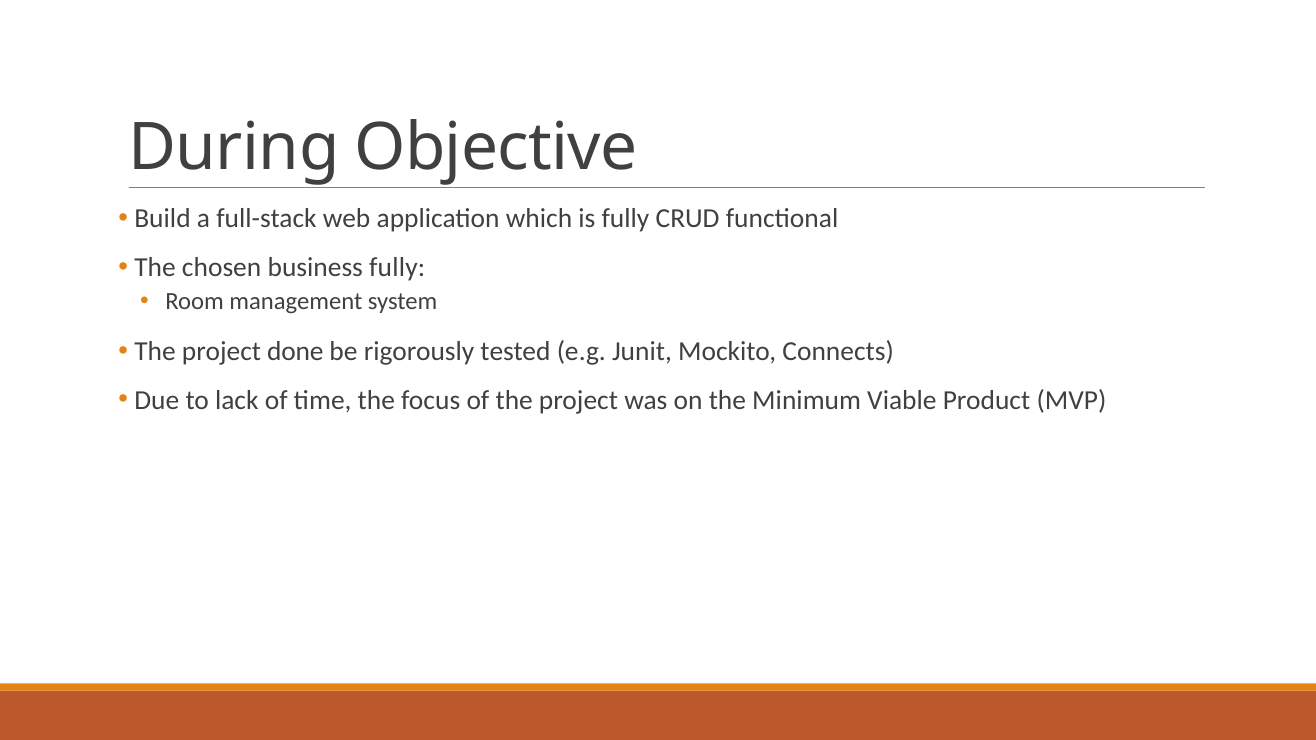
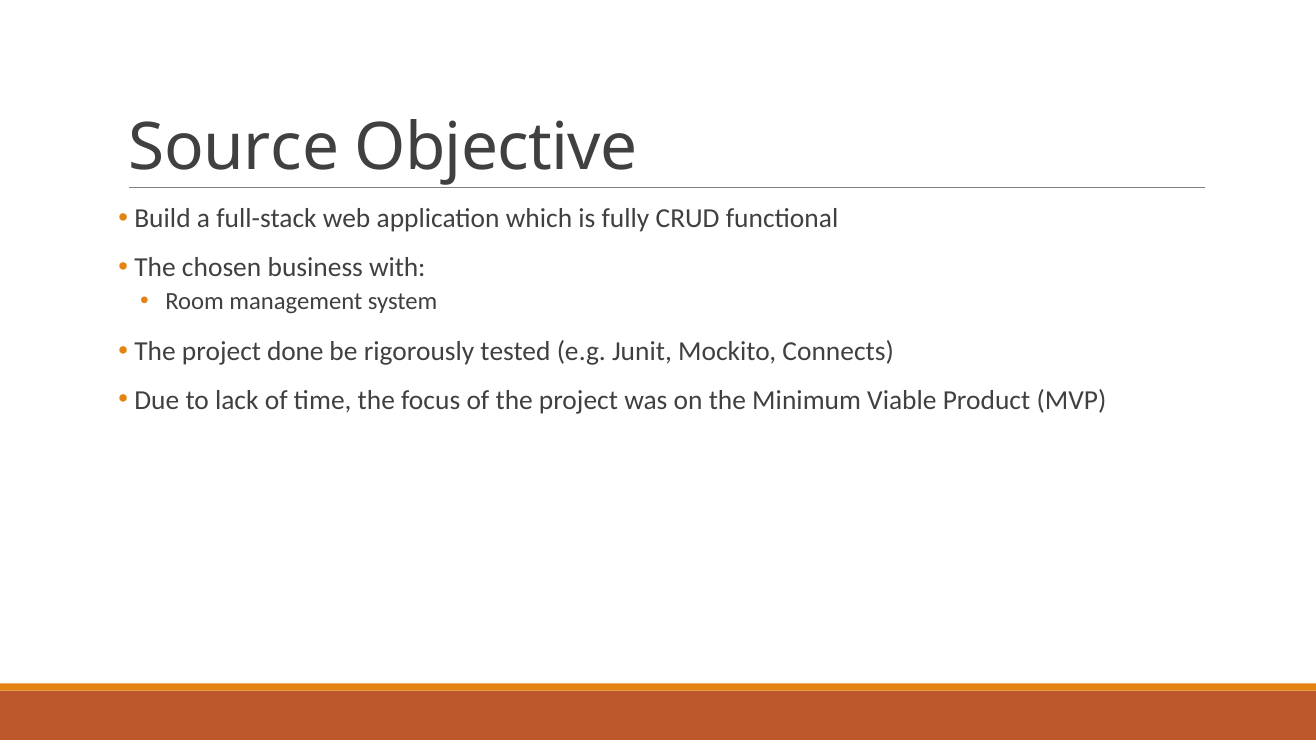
During: During -> Source
business fully: fully -> with
